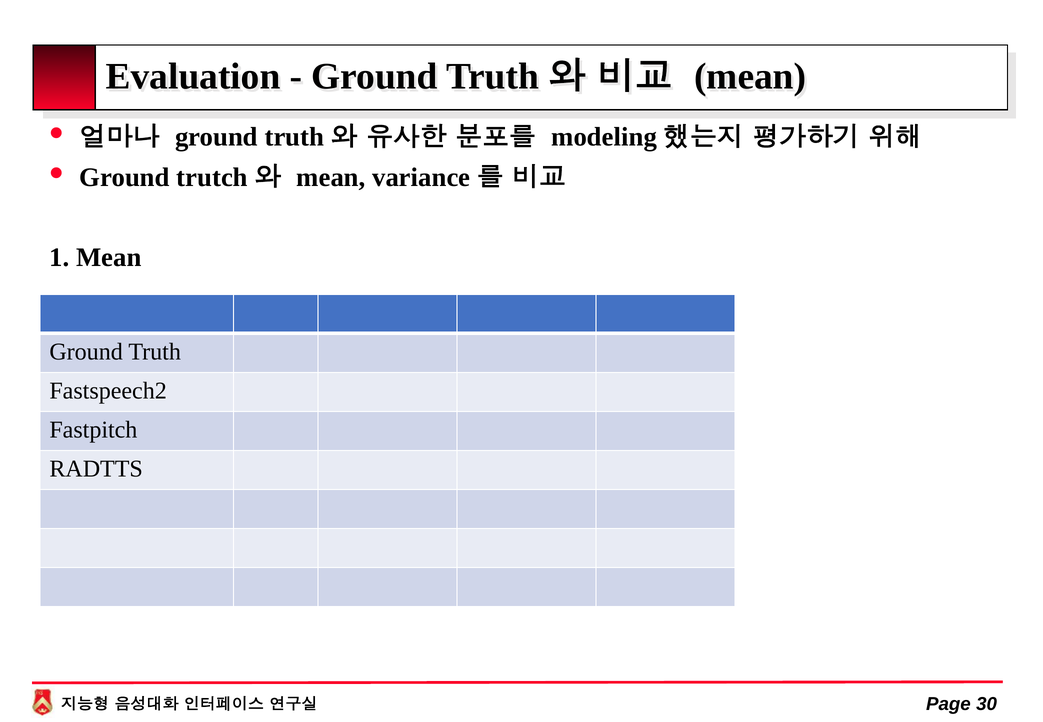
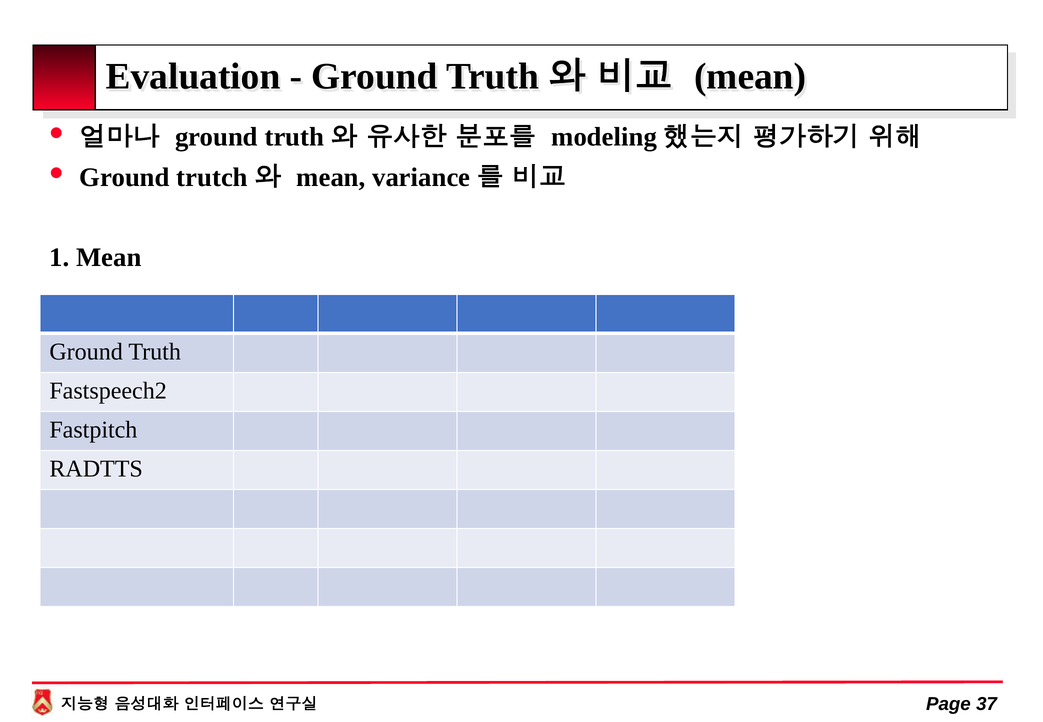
30: 30 -> 37
